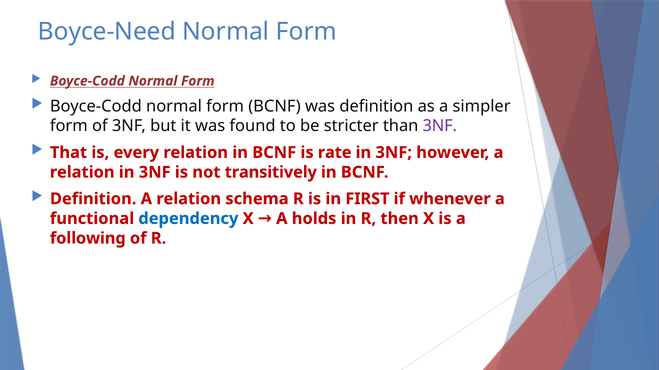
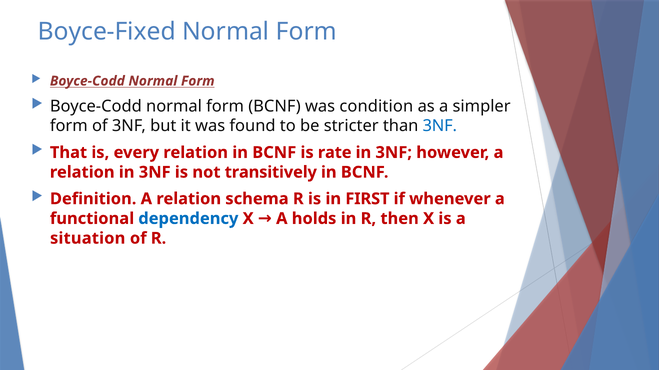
Boyce-Need: Boyce-Need -> Boyce-Fixed
was definition: definition -> condition
3NF at (440, 126) colour: purple -> blue
following: following -> situation
